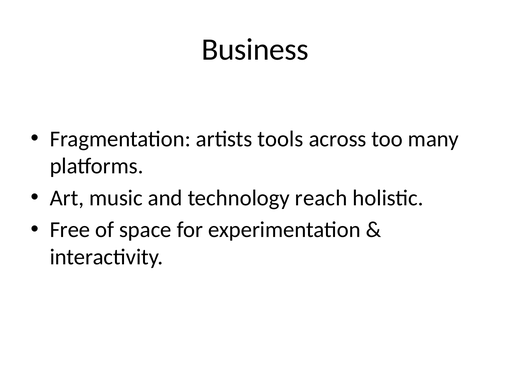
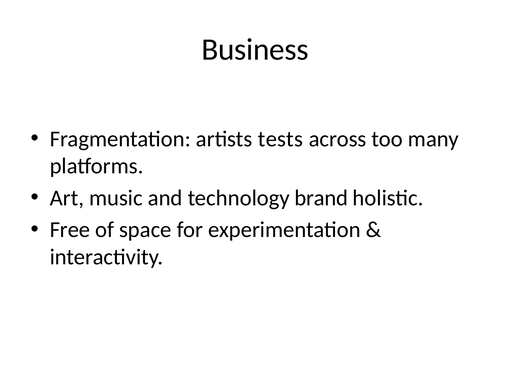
tools: tools -> tests
reach: reach -> brand
